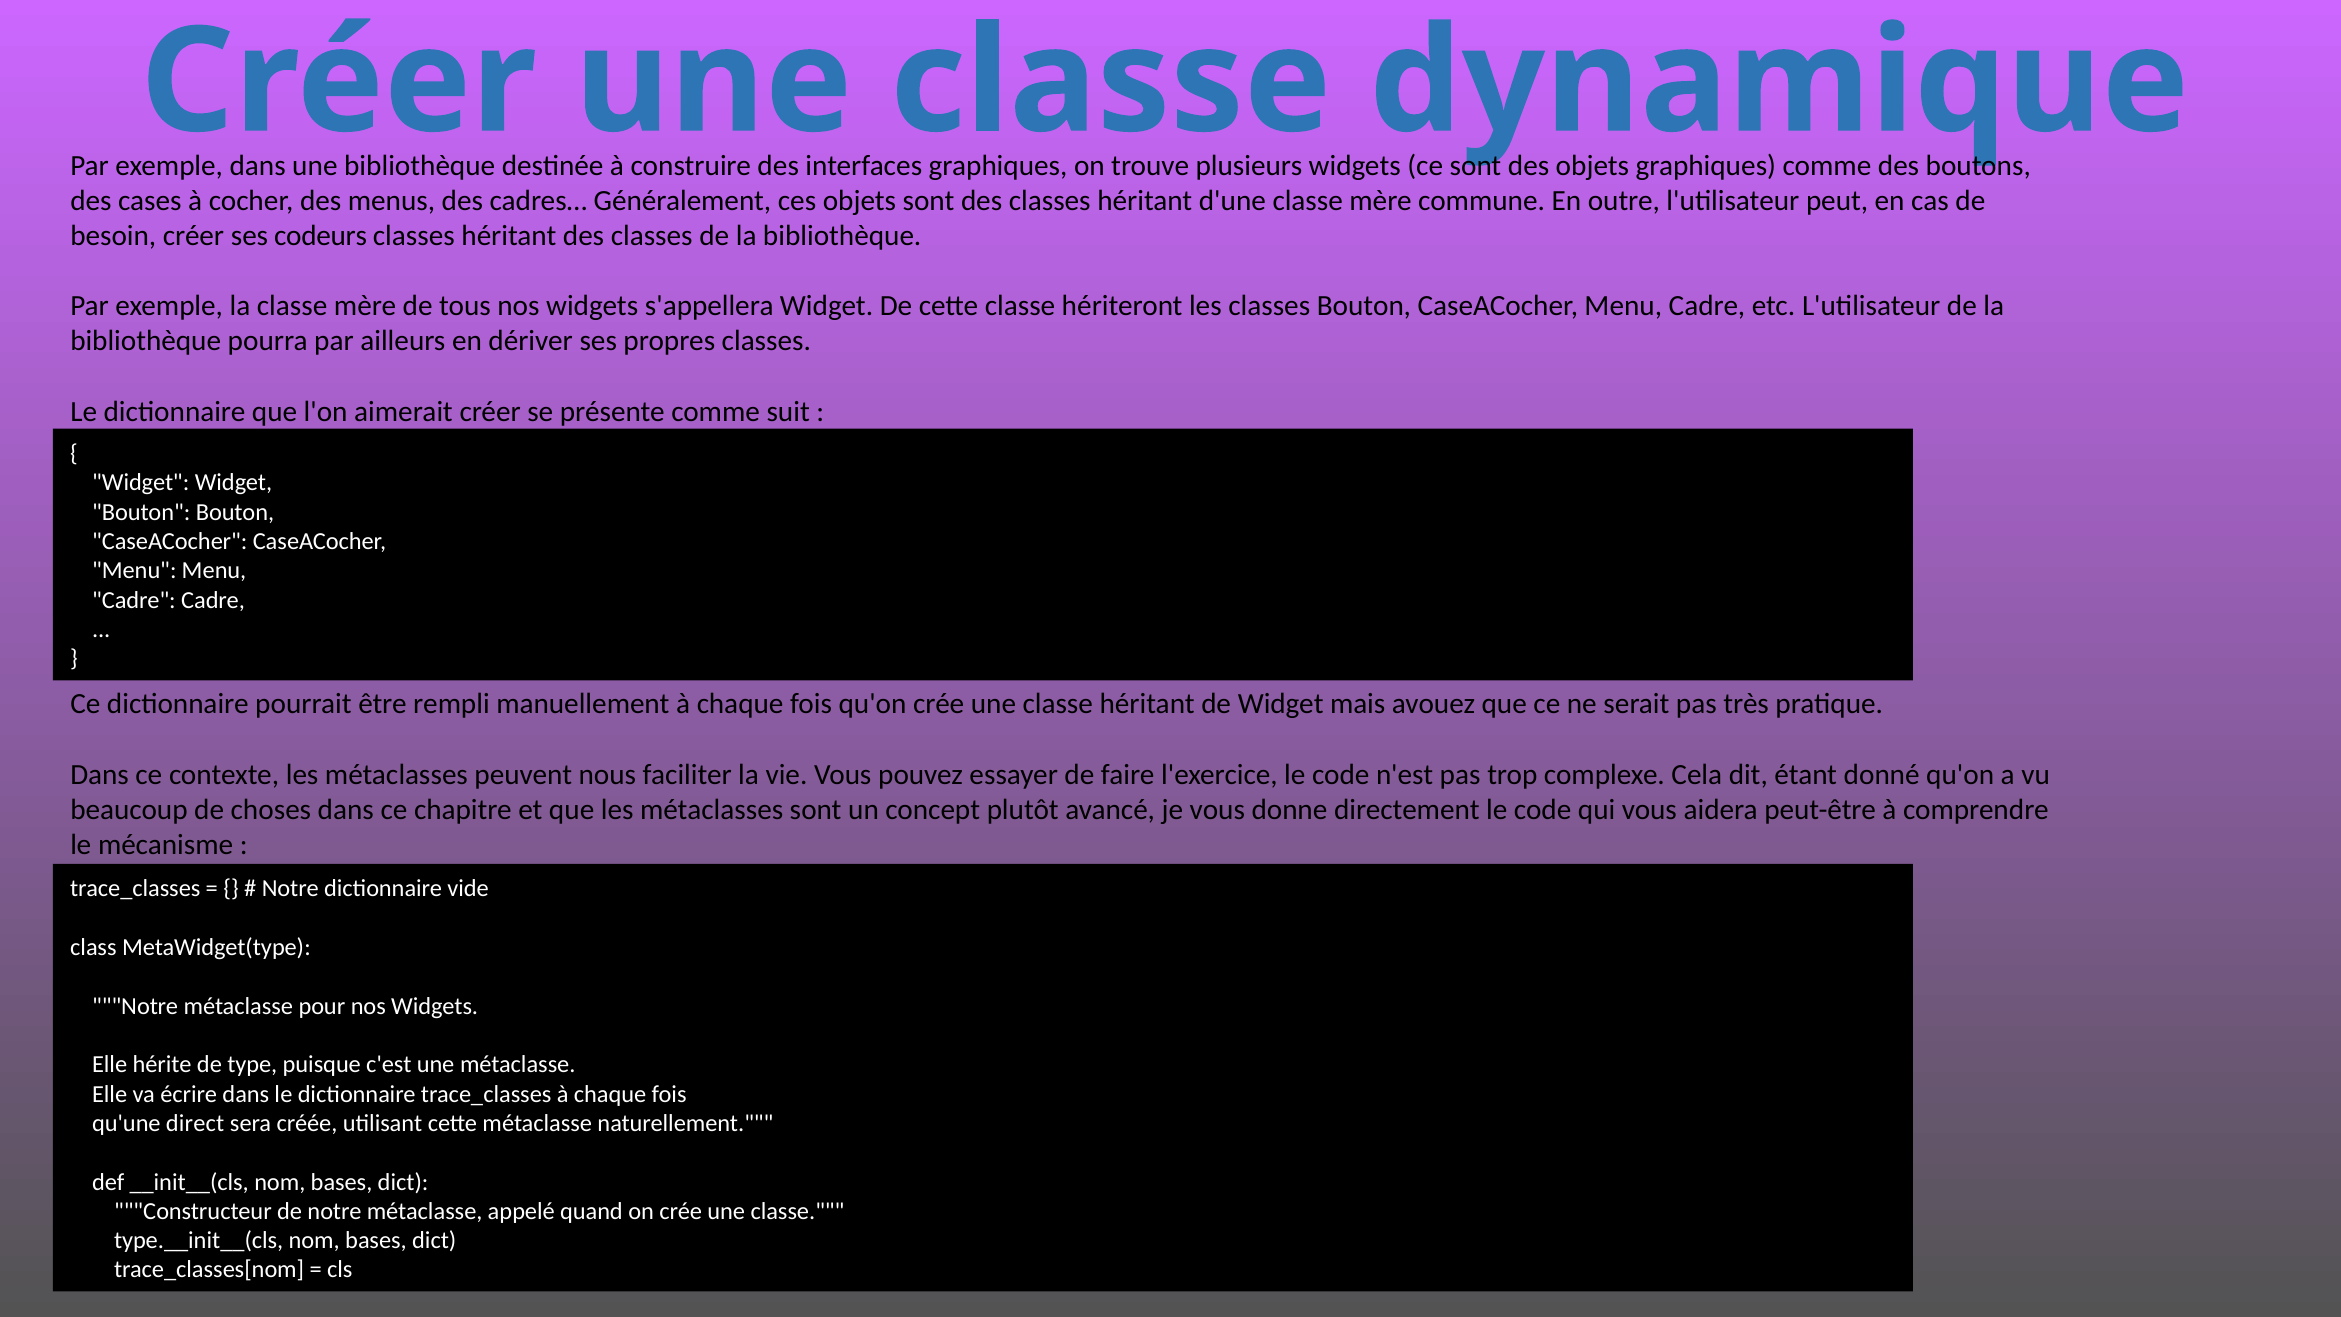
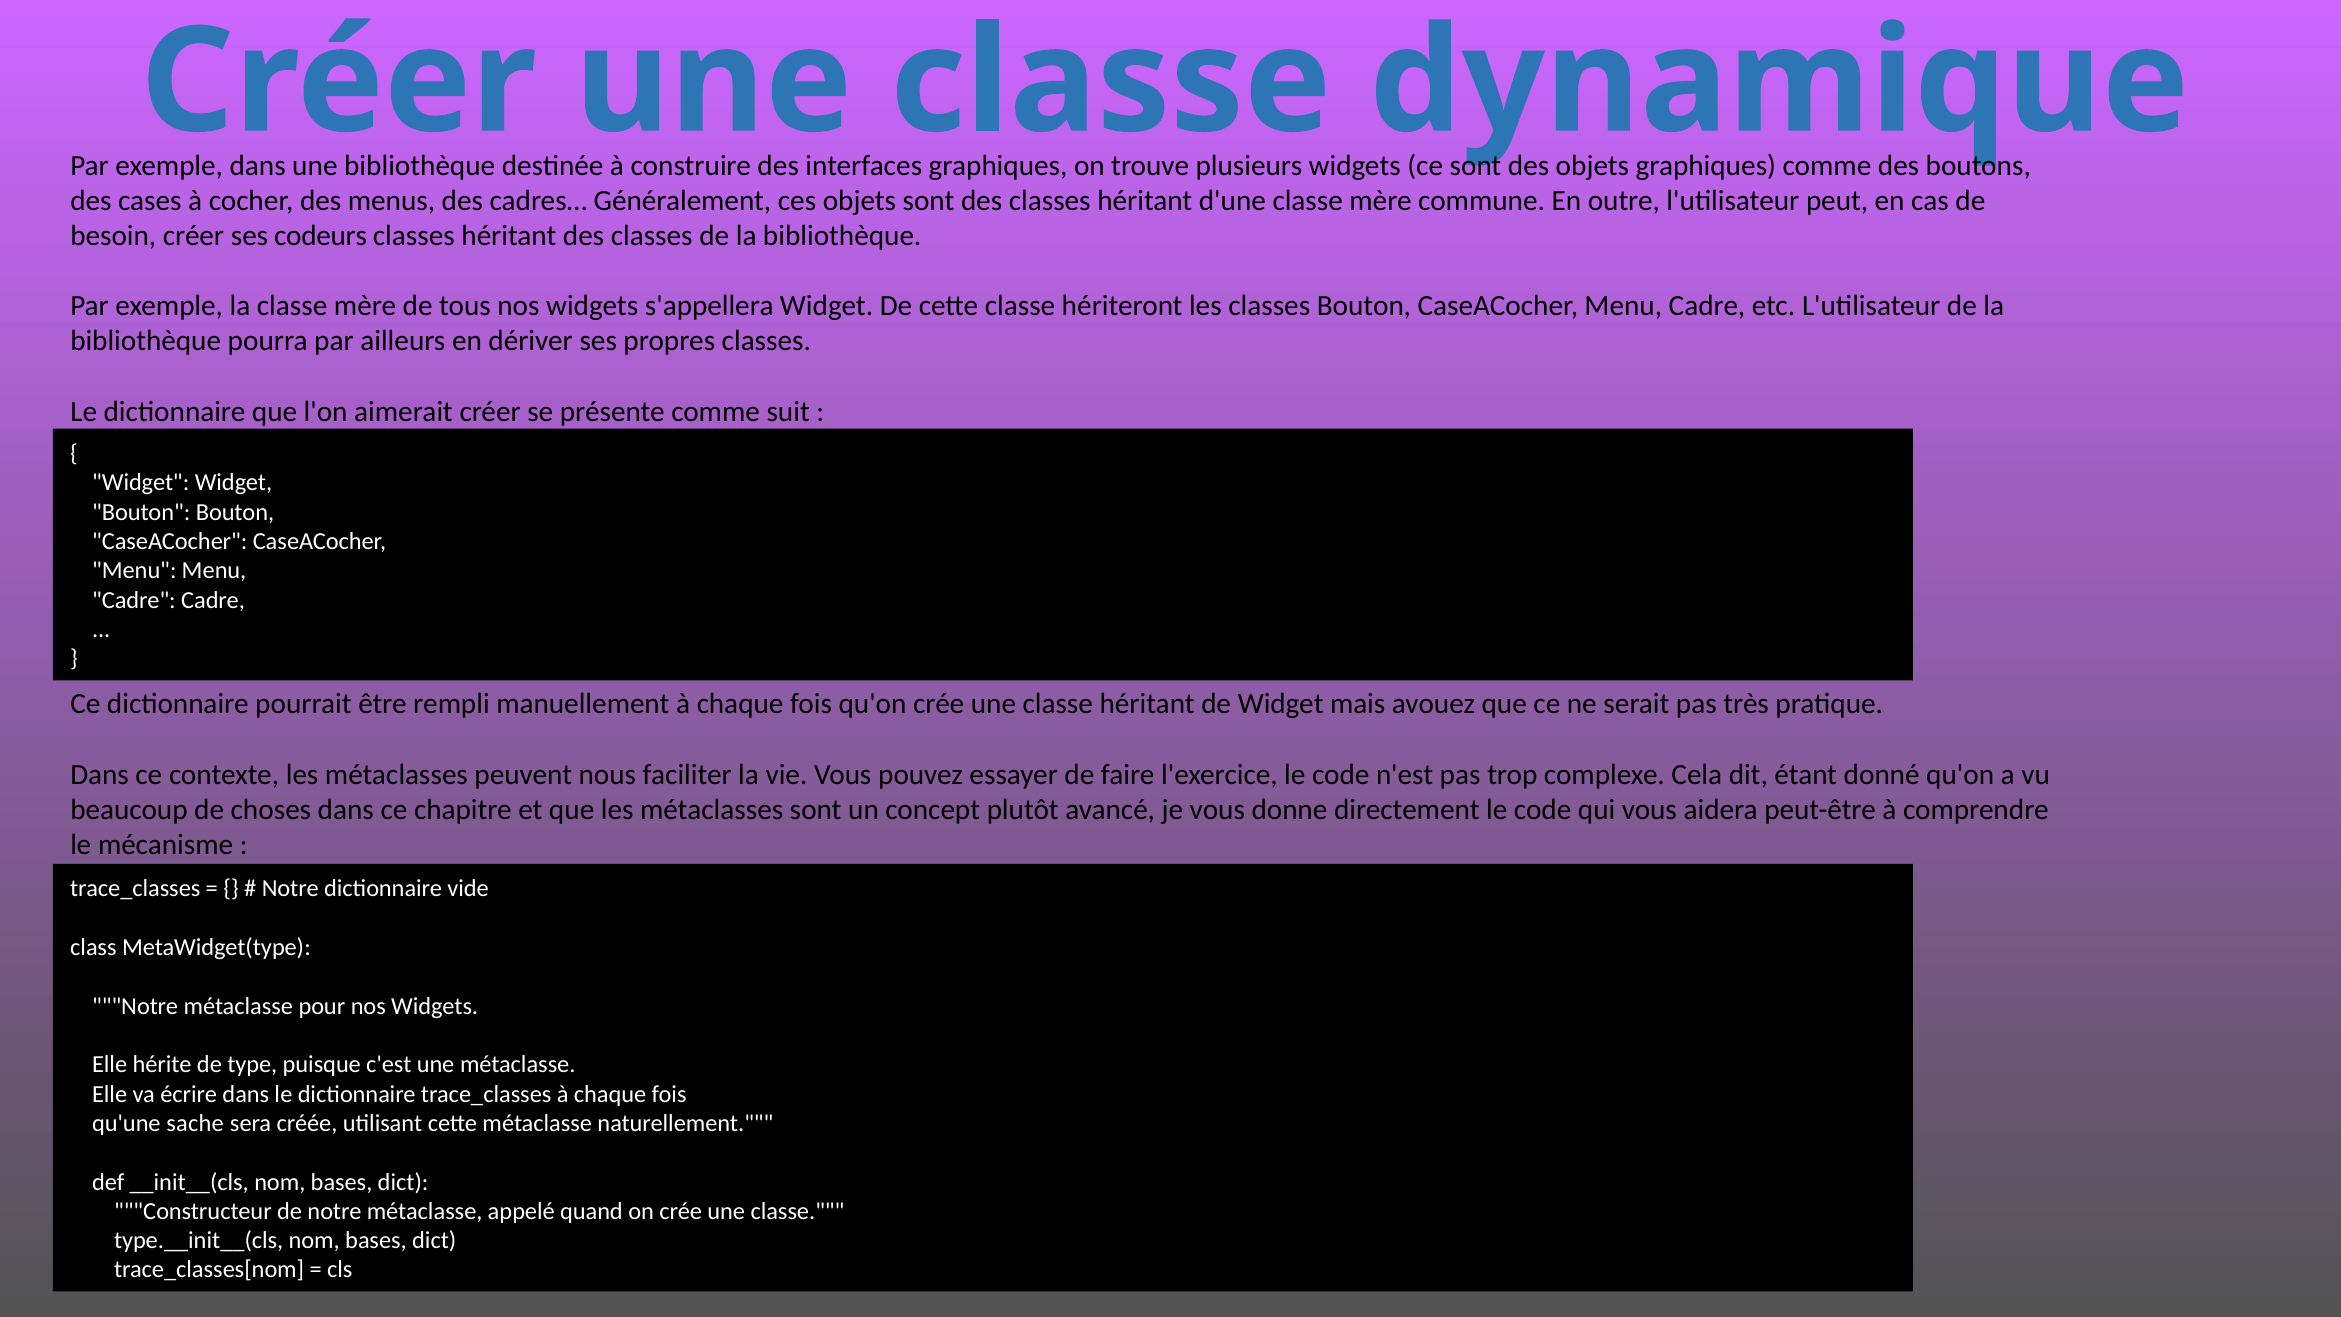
direct: direct -> sache
